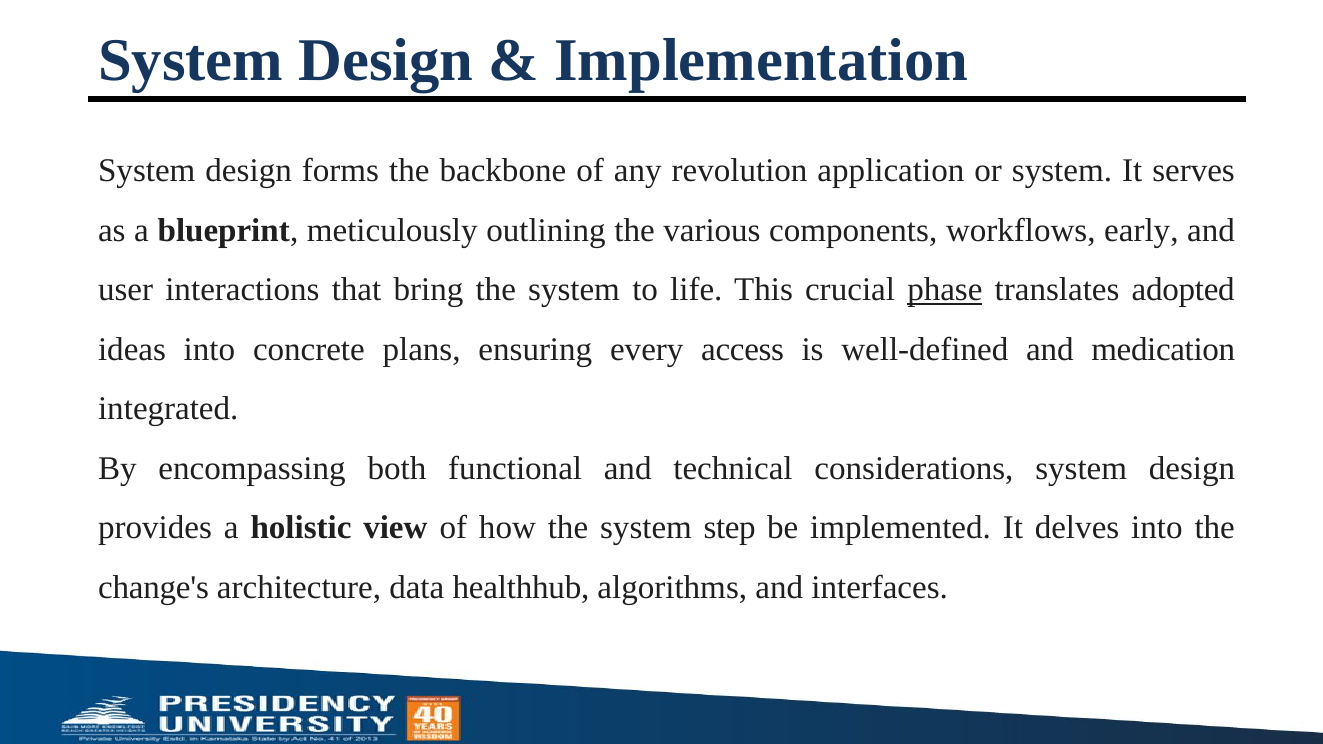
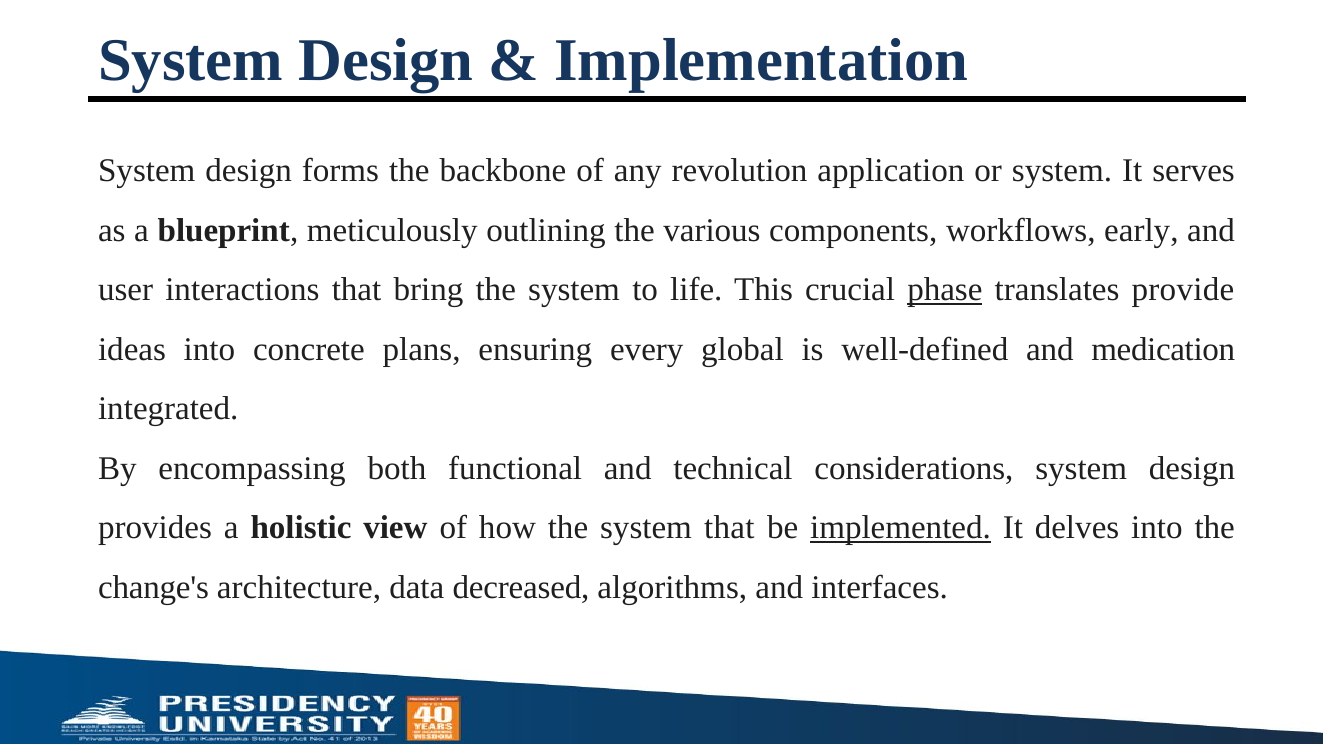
adopted: adopted -> provide
access: access -> global
system step: step -> that
implemented underline: none -> present
healthhub: healthhub -> decreased
